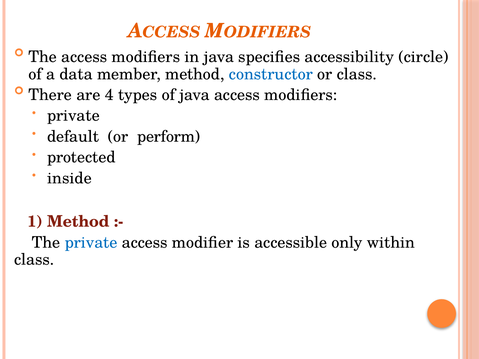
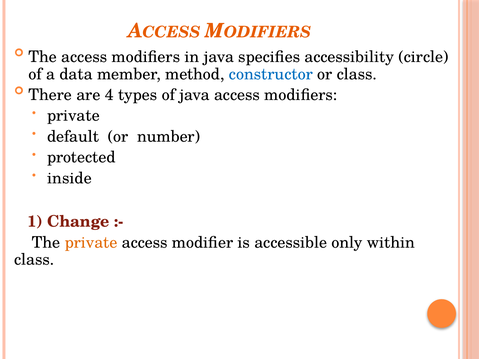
perform: perform -> number
1 Method: Method -> Change
private at (91, 243) colour: blue -> orange
